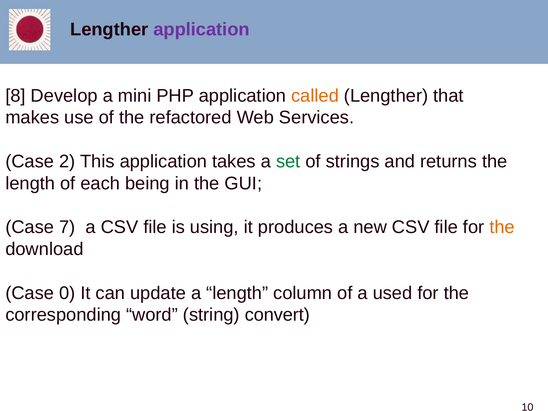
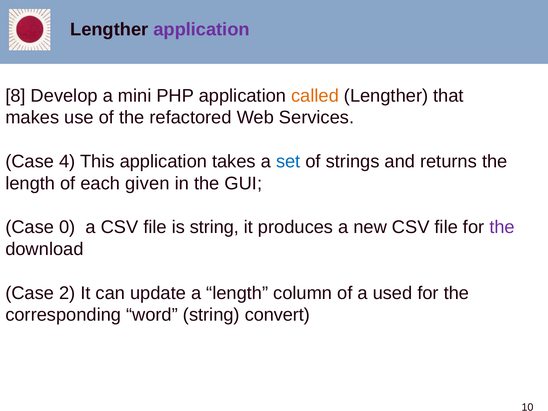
2: 2 -> 4
set colour: green -> blue
being: being -> given
7: 7 -> 0
is using: using -> string
the at (502, 227) colour: orange -> purple
0: 0 -> 2
